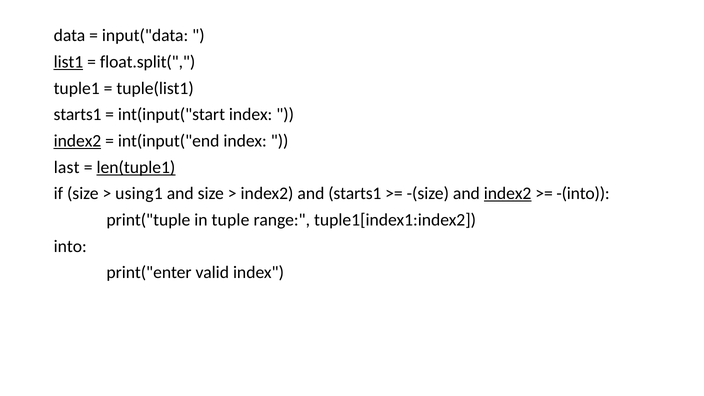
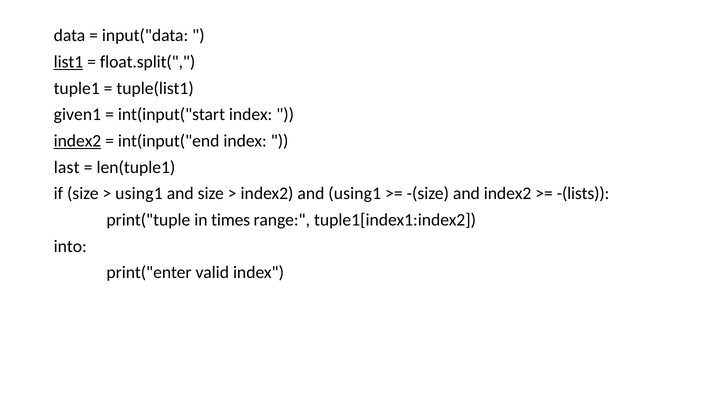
starts1 at (78, 115): starts1 -> given1
len(tuple1 underline: present -> none
and starts1: starts1 -> using1
index2 at (508, 194) underline: present -> none
-(into: -(into -> -(lists
tuple: tuple -> times
